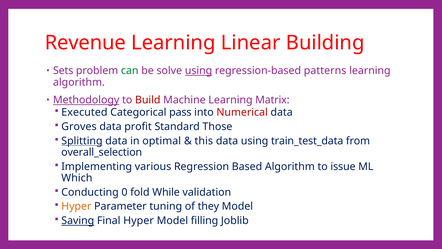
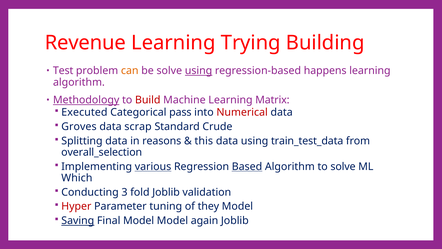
Linear: Linear -> Trying
Sets: Sets -> Test
can colour: green -> orange
patterns: patterns -> happens
profit: profit -> scrap
Those: Those -> Crude
Splitting underline: present -> none
optimal: optimal -> reasons
various underline: none -> present
Based underline: none -> present
to issue: issue -> solve
0: 0 -> 3
fold While: While -> Joblib
Hyper at (76, 206) colour: orange -> red
Final Hyper: Hyper -> Model
filling: filling -> again
